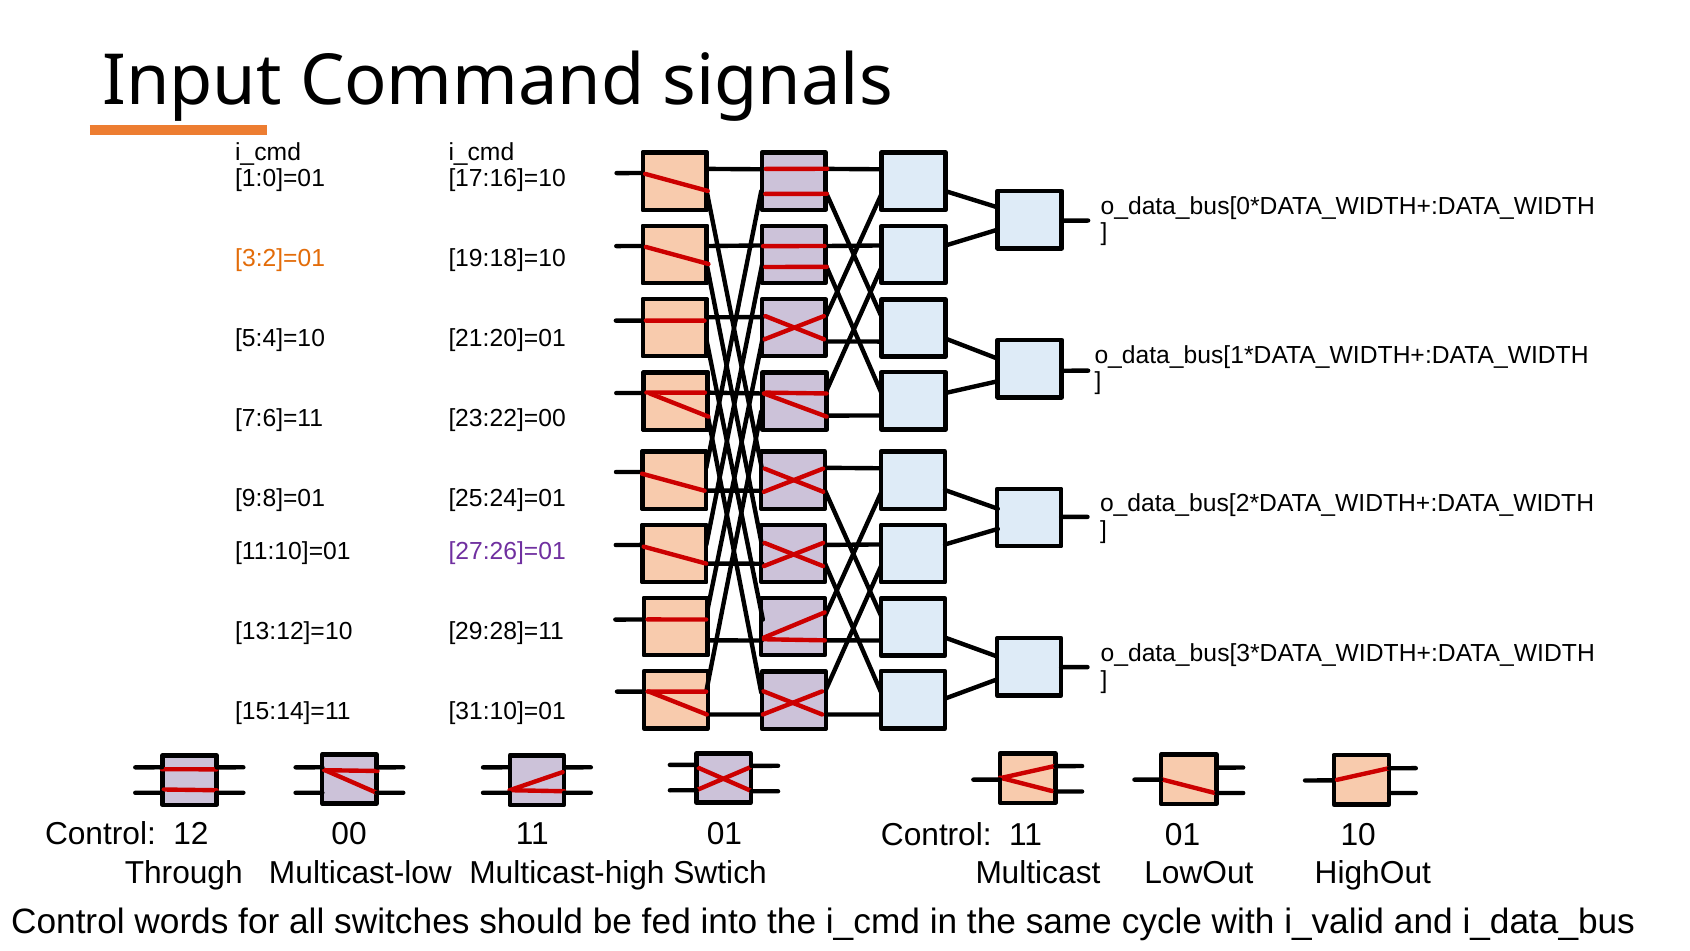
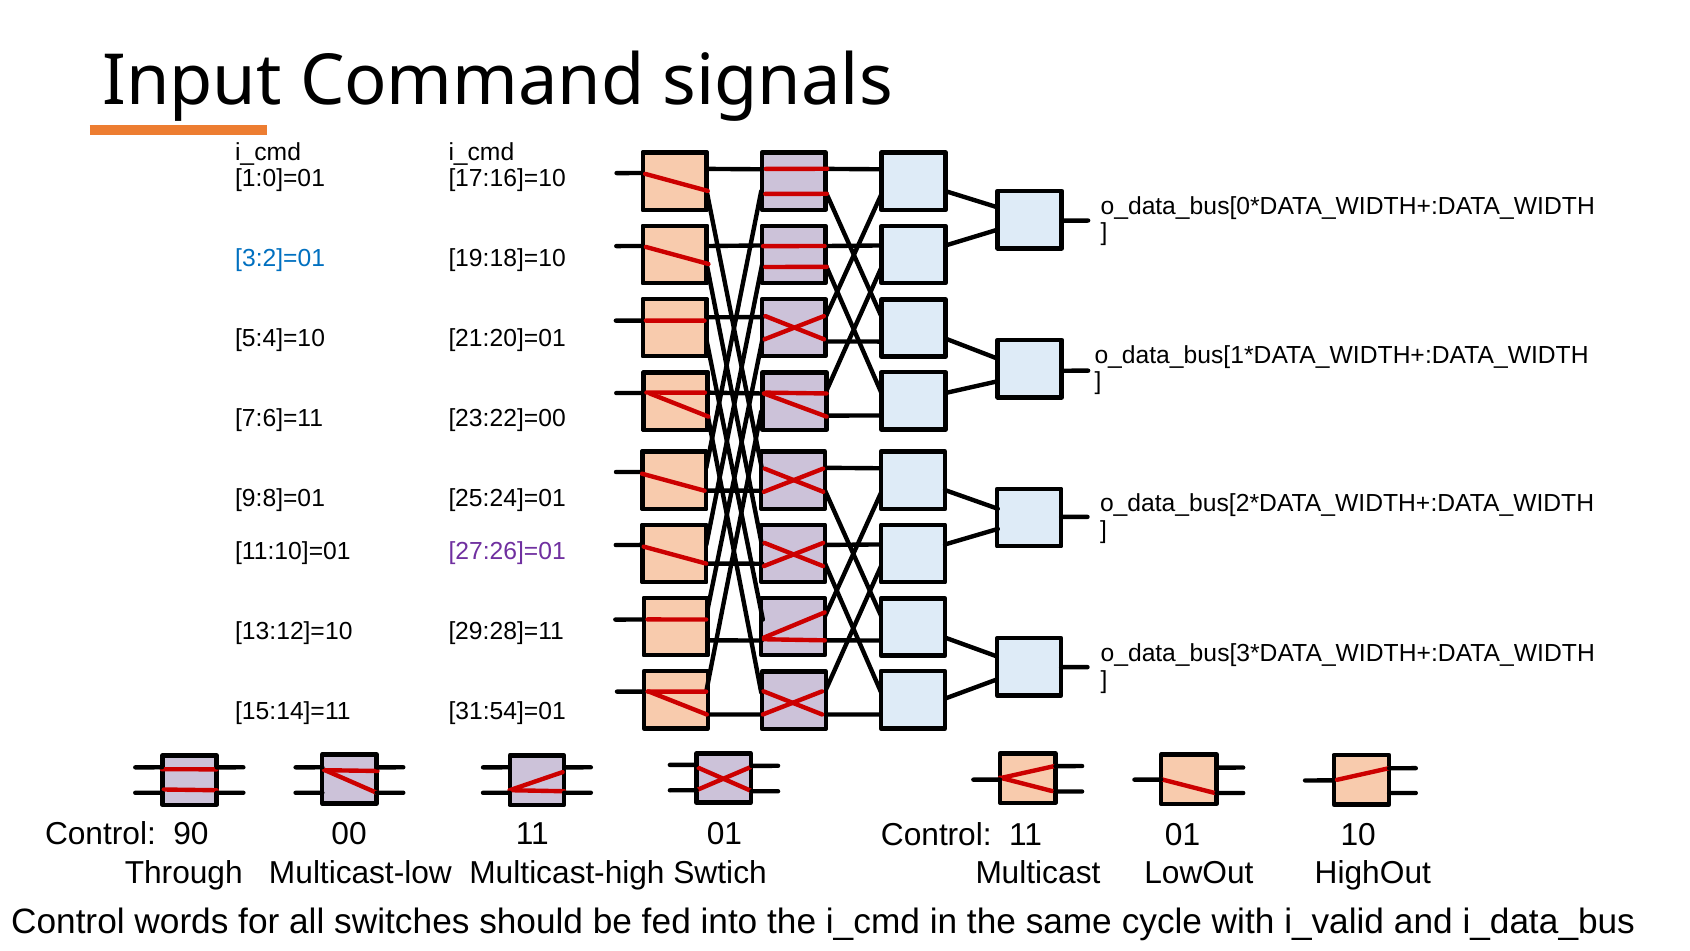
3:2]=01 colour: orange -> blue
31:10]=01: 31:10]=01 -> 31:54]=01
12: 12 -> 90
